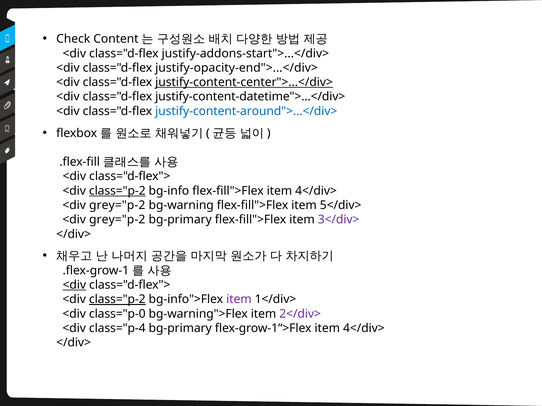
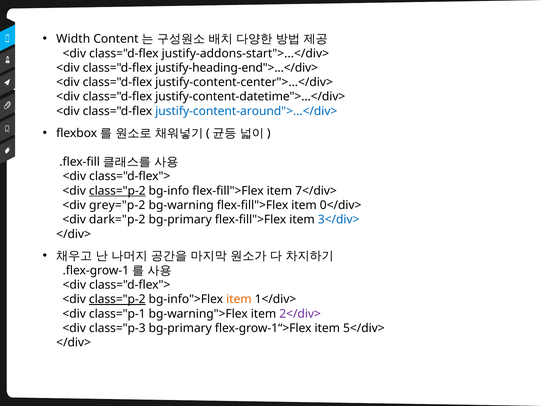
Check: Check -> Width
justify-opacity-end">...</div>: justify-opacity-end">...</div> -> justify-heading-end">...</div>
justify-content-center">...</div> underline: present -> none
flex-fill">Flex item 4</div>: 4</div> -> 7</div>
5</div>: 5</div> -> 0</div>
grey="p-2 at (117, 220): grey="p-2 -> dark="p-2
3</div> colour: purple -> blue
<div at (74, 285) underline: present -> none
item at (239, 300) colour: purple -> orange
class="p-0: class="p-0 -> class="p-1
class="p-4: class="p-4 -> class="p-3
flex-grow-1“>Flex item 4</div>: 4</div> -> 5</div>
